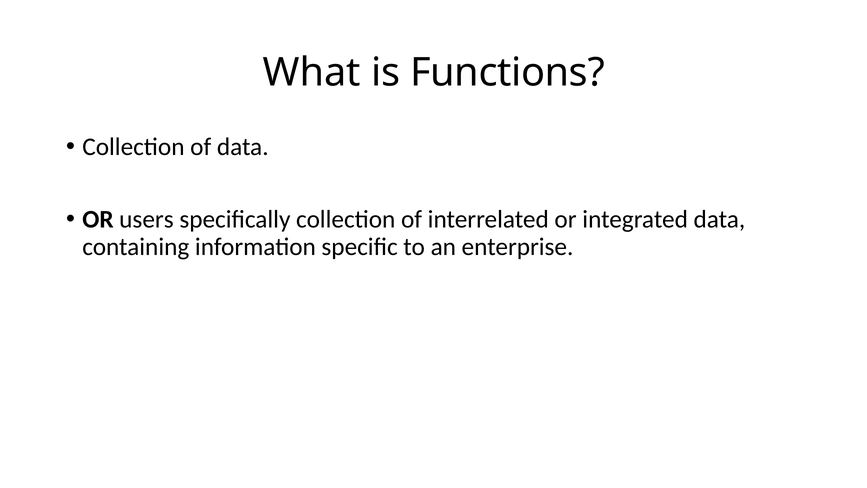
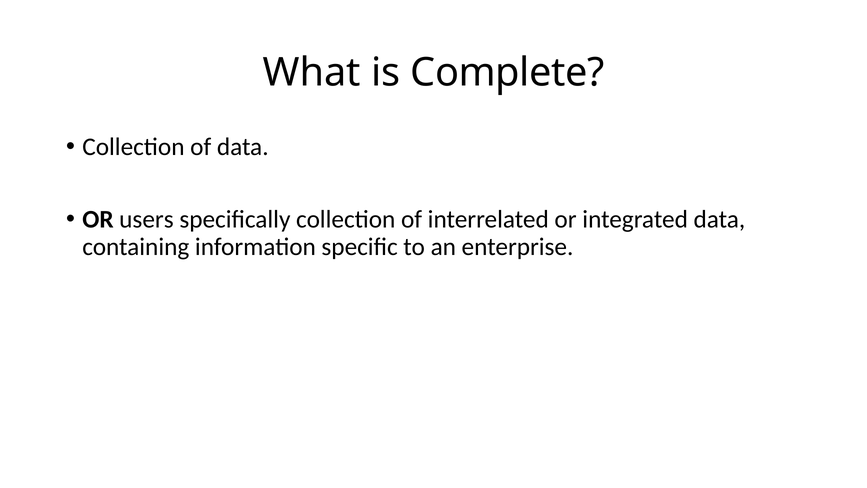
Functions: Functions -> Complete
